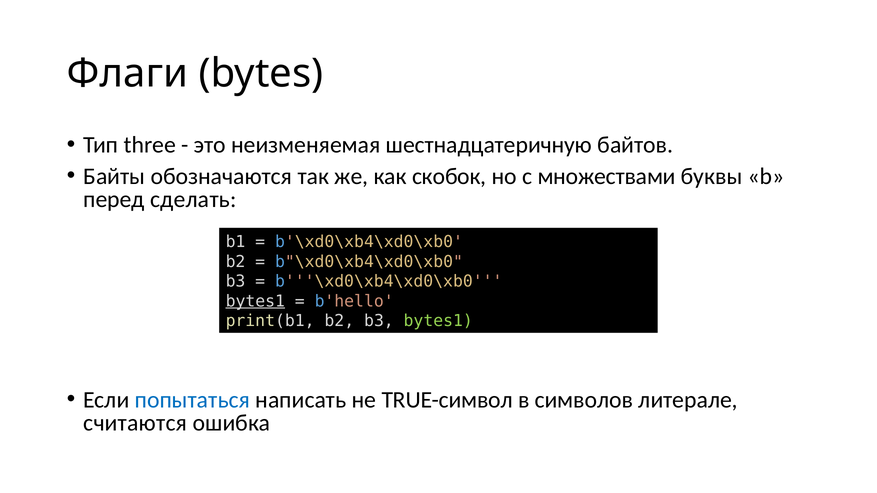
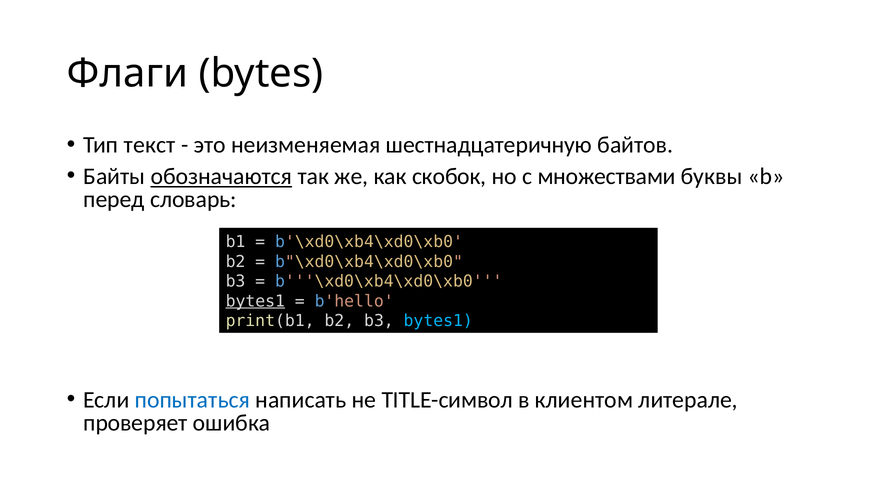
three: three -> текст
обозначаются underline: none -> present
сделать: сделать -> словарь
bytes1 at (438, 321) colour: light green -> light blue
TRUE-символ: TRUE-символ -> TITLE-символ
символов: символов -> клиентом
считаются: считаются -> проверяет
